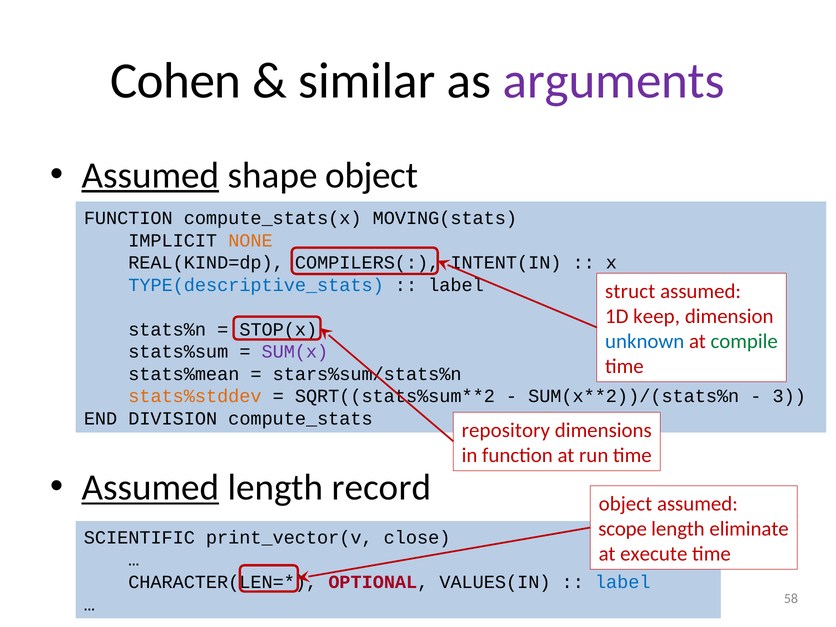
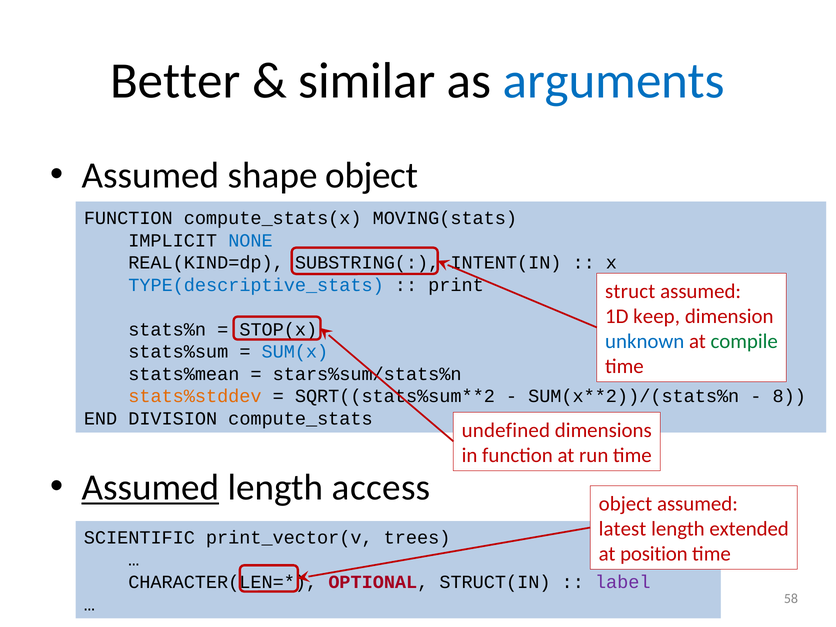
Cohen: Cohen -> Better
arguments colour: purple -> blue
Assumed at (150, 175) underline: present -> none
NONE colour: orange -> blue
COMPILERS(: COMPILERS( -> SUBSTRING(
label at (456, 285): label -> print
SUM(x colour: purple -> blue
3: 3 -> 8
repository: repository -> undefined
record: record -> access
scope: scope -> latest
eliminate: eliminate -> extended
close: close -> trees
execute: execute -> position
VALUES(IN: VALUES(IN -> STRUCT(IN
label at (623, 582) colour: blue -> purple
